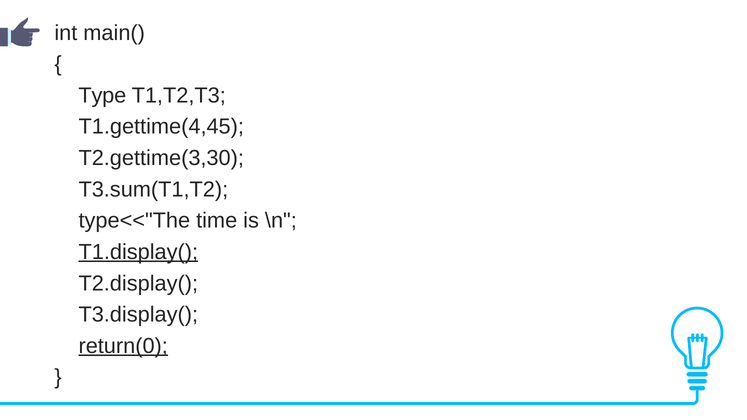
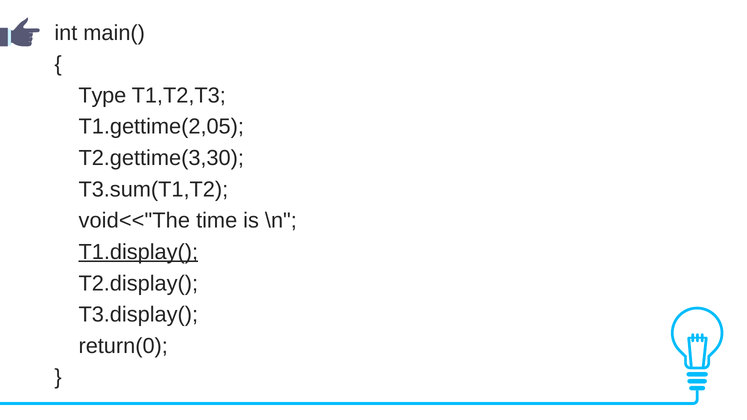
T1.gettime(4,45: T1.gettime(4,45 -> T1.gettime(2,05
type<<"The: type<<"The -> void<<"The
return(0 underline: present -> none
